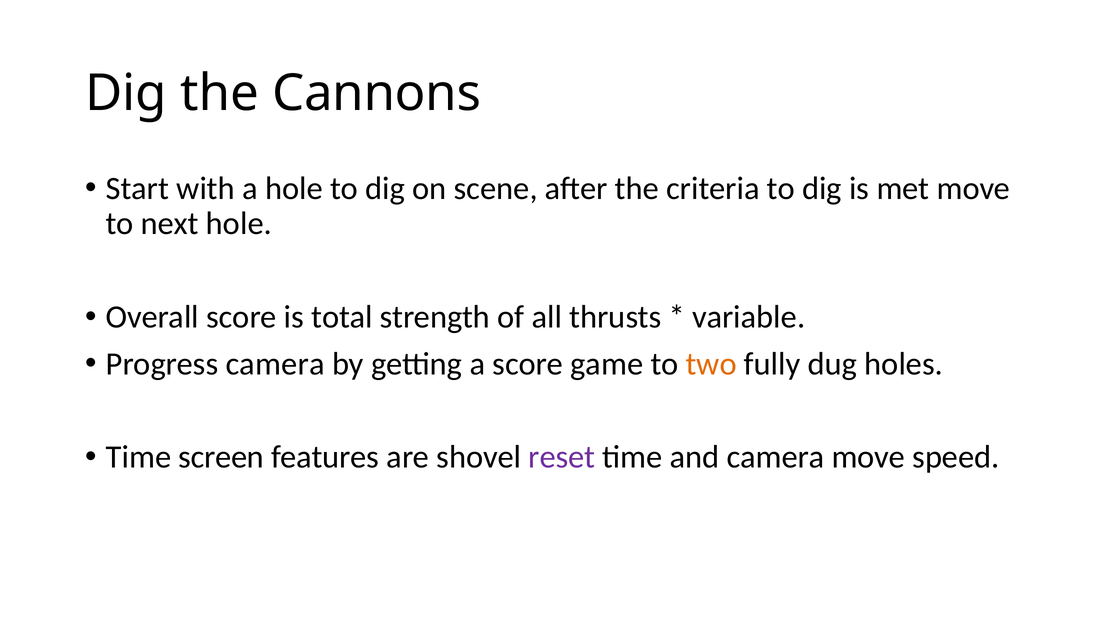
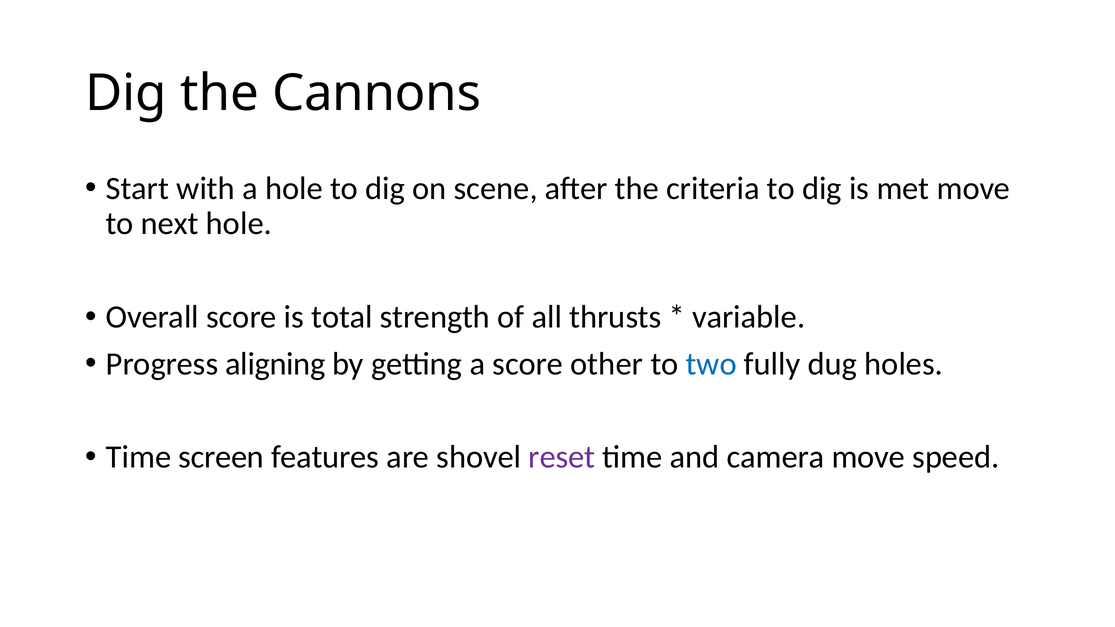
Progress camera: camera -> aligning
game: game -> other
two colour: orange -> blue
